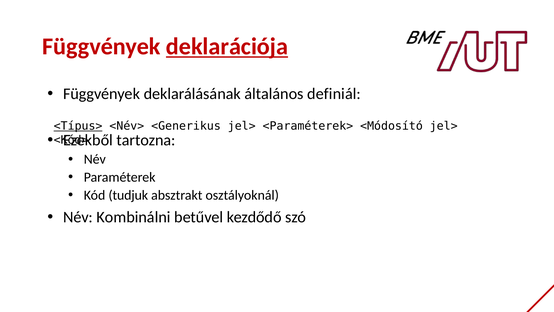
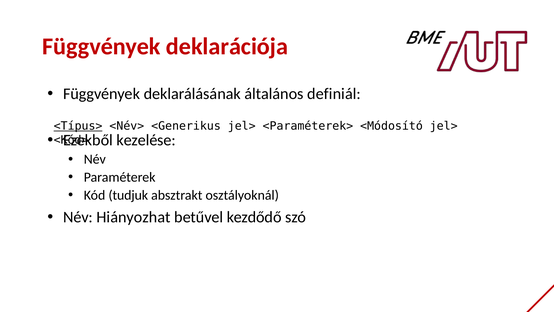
deklarációja underline: present -> none
tartozna: tartozna -> kezelése
Kombinálni: Kombinálni -> Hiányozhat
